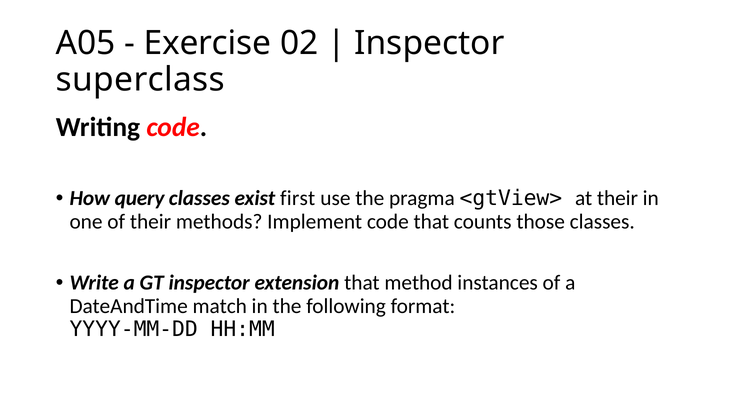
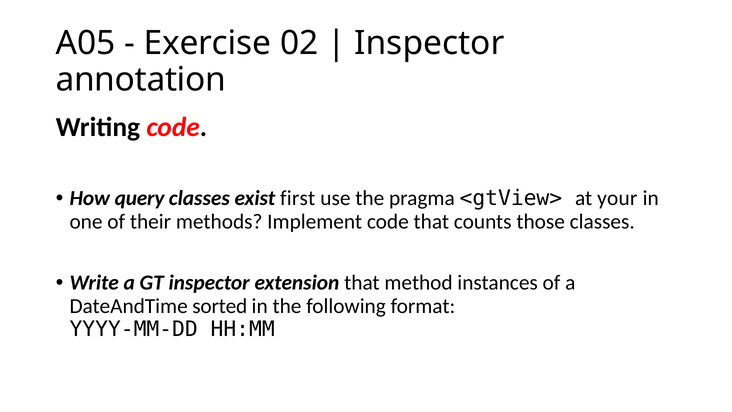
superclass: superclass -> annotation
at their: their -> your
match: match -> sorted
